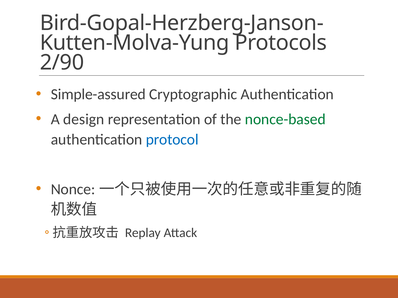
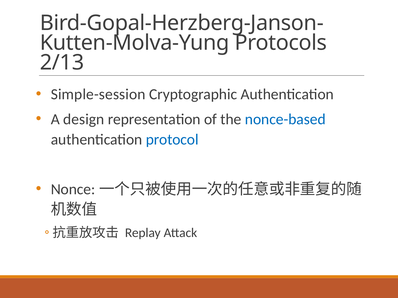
2/90: 2/90 -> 2/13
Simple-assured: Simple-assured -> Simple-session
nonce-based colour: green -> blue
